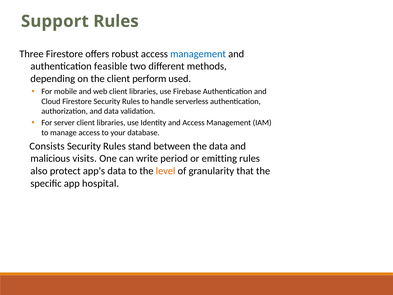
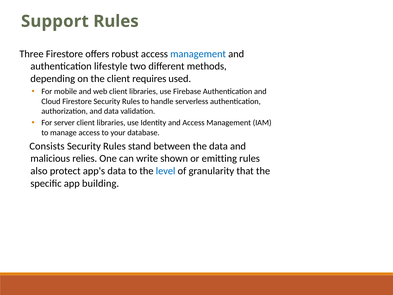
feasible: feasible -> lifestyle
perform: perform -> requires
visits: visits -> relies
period: period -> shown
level colour: orange -> blue
hospital: hospital -> building
